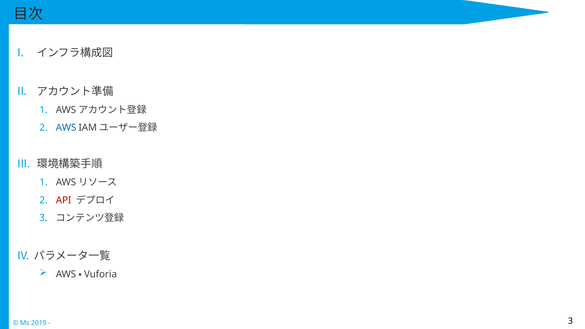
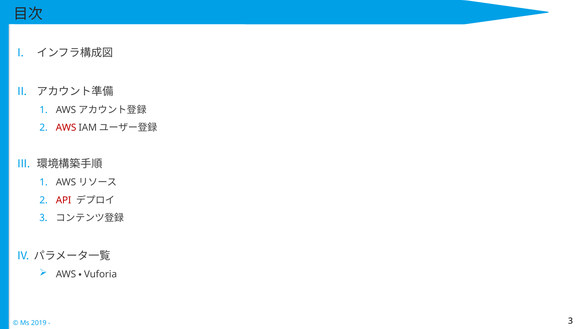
AWS colour: blue -> red
